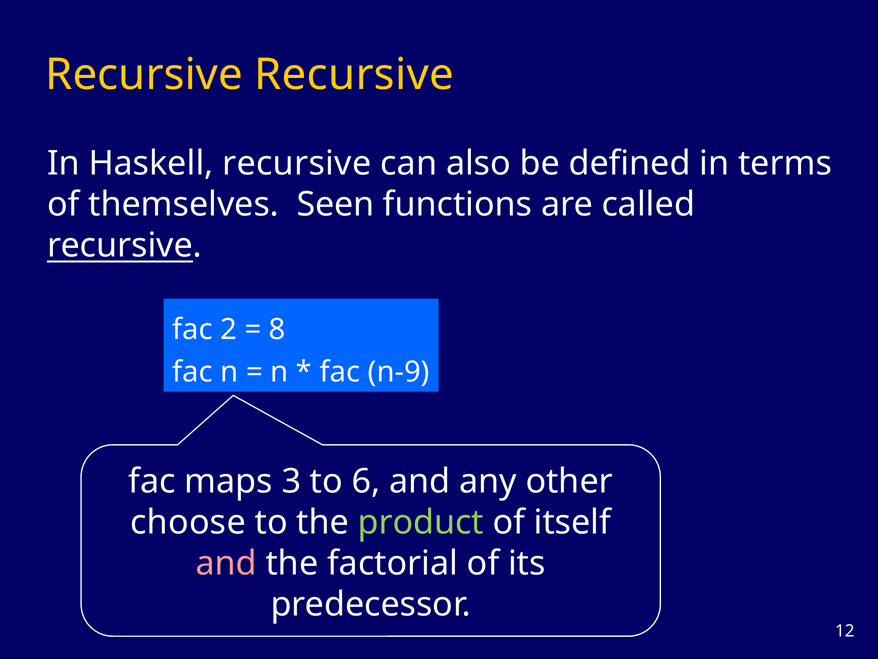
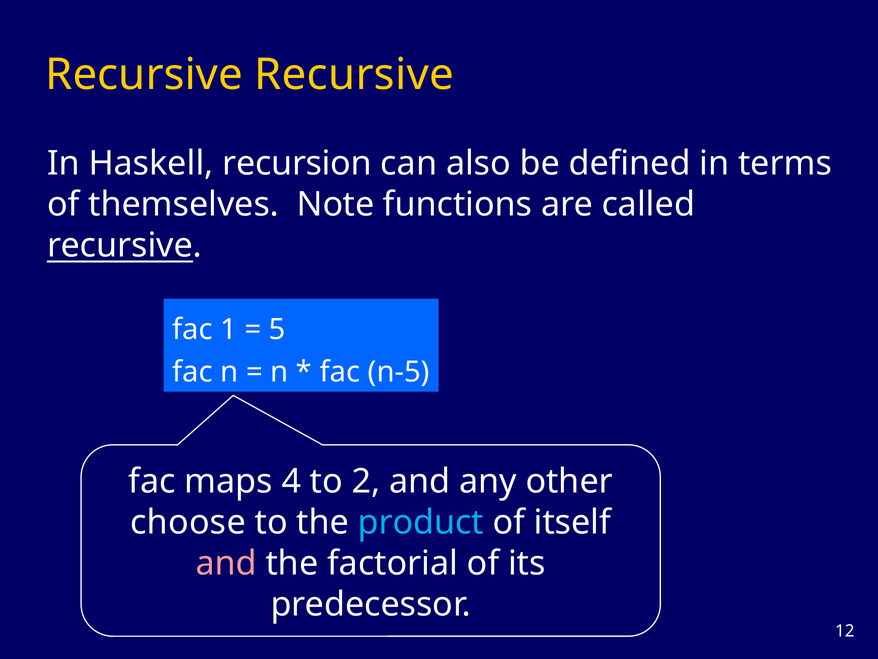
Haskell recursive: recursive -> recursion
Seen: Seen -> Note
2: 2 -> 1
8: 8 -> 5
n-9: n-9 -> n-5
3: 3 -> 4
6: 6 -> 2
product colour: light green -> light blue
